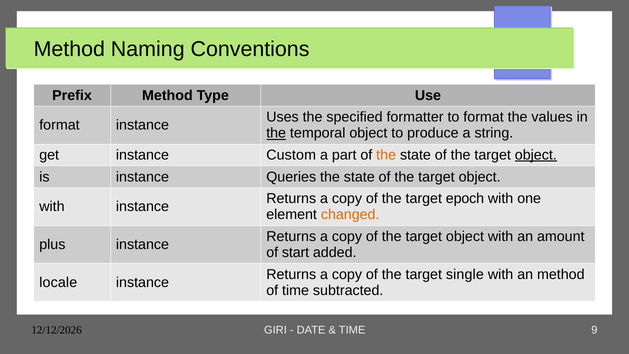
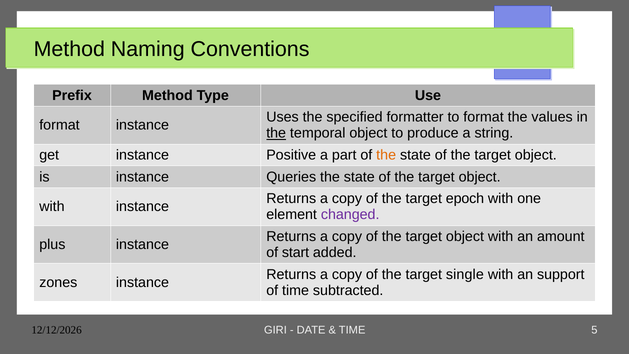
Custom: Custom -> Positive
object at (536, 155) underline: present -> none
changed colour: orange -> purple
an method: method -> support
locale: locale -> zones
9: 9 -> 5
